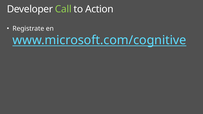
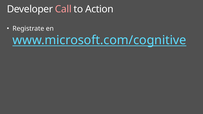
Call colour: light green -> pink
